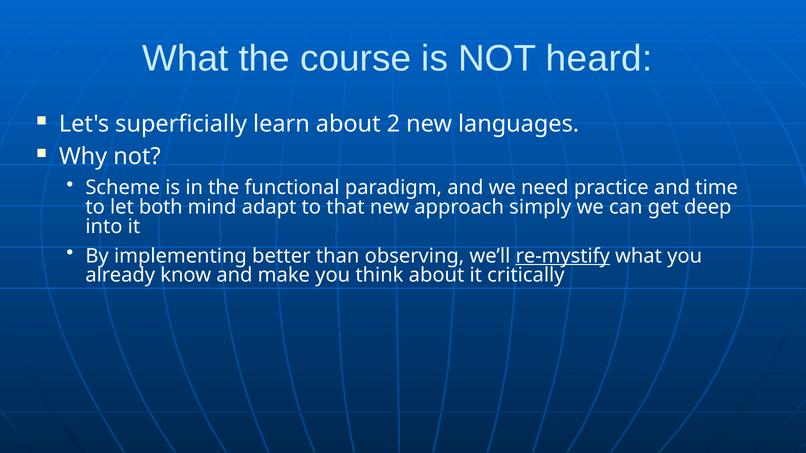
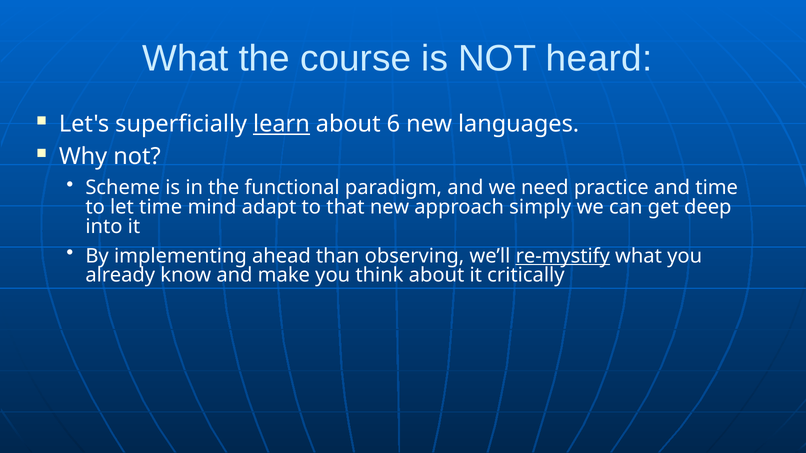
learn underline: none -> present
2: 2 -> 6
let both: both -> time
better: better -> ahead
